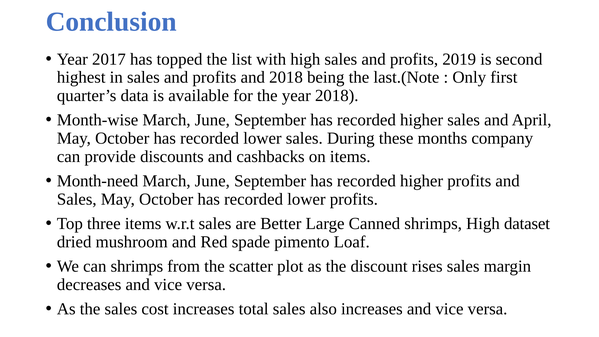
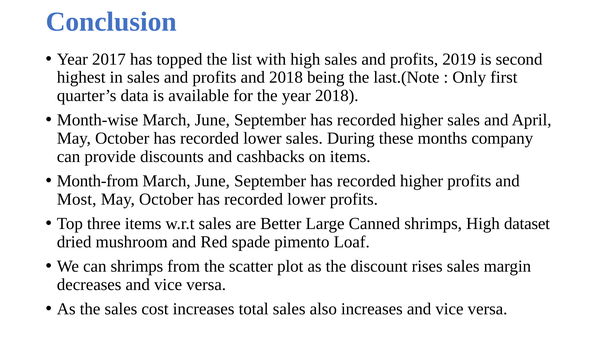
Month-need: Month-need -> Month-from
Sales at (77, 199): Sales -> Most
